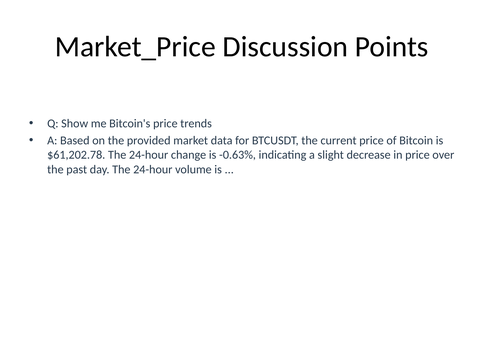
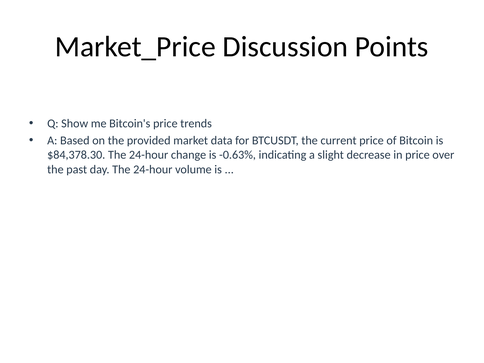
$61,202.78: $61,202.78 -> $84,378.30
